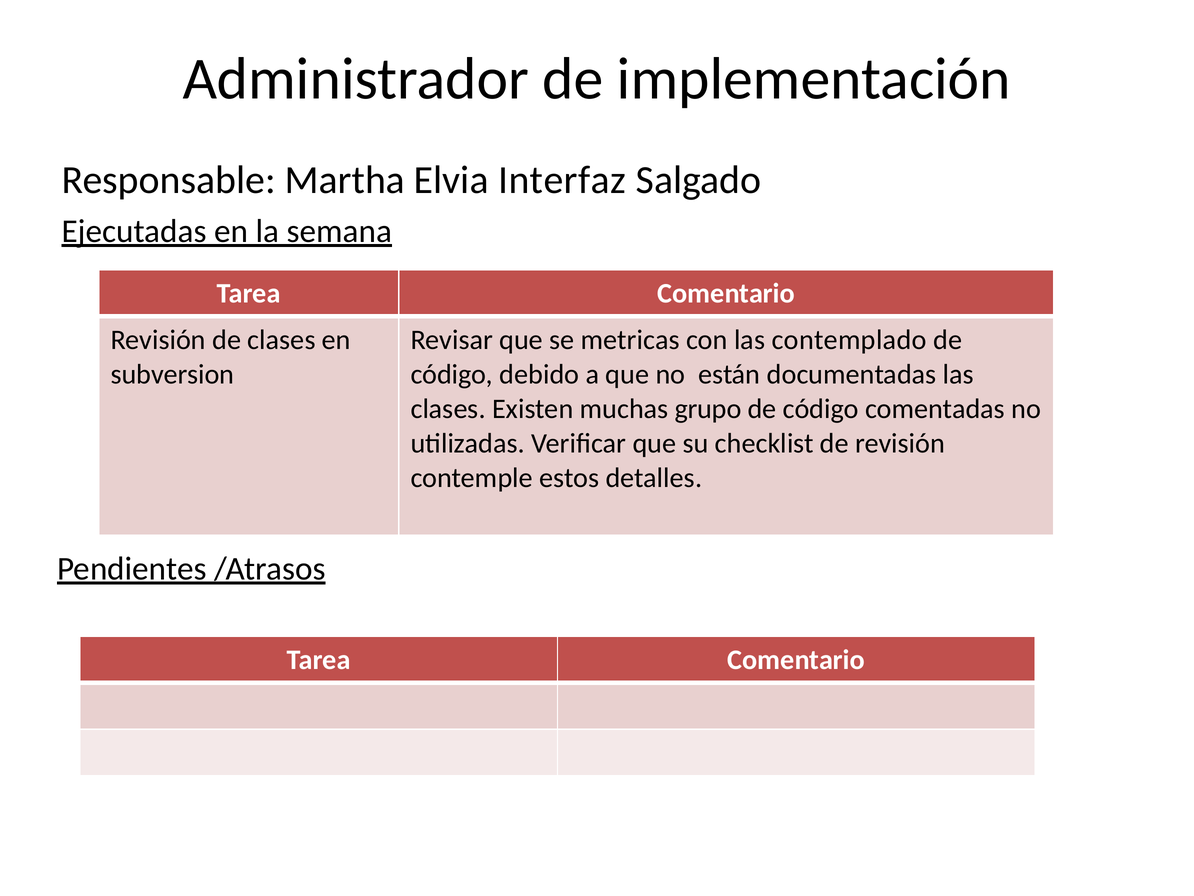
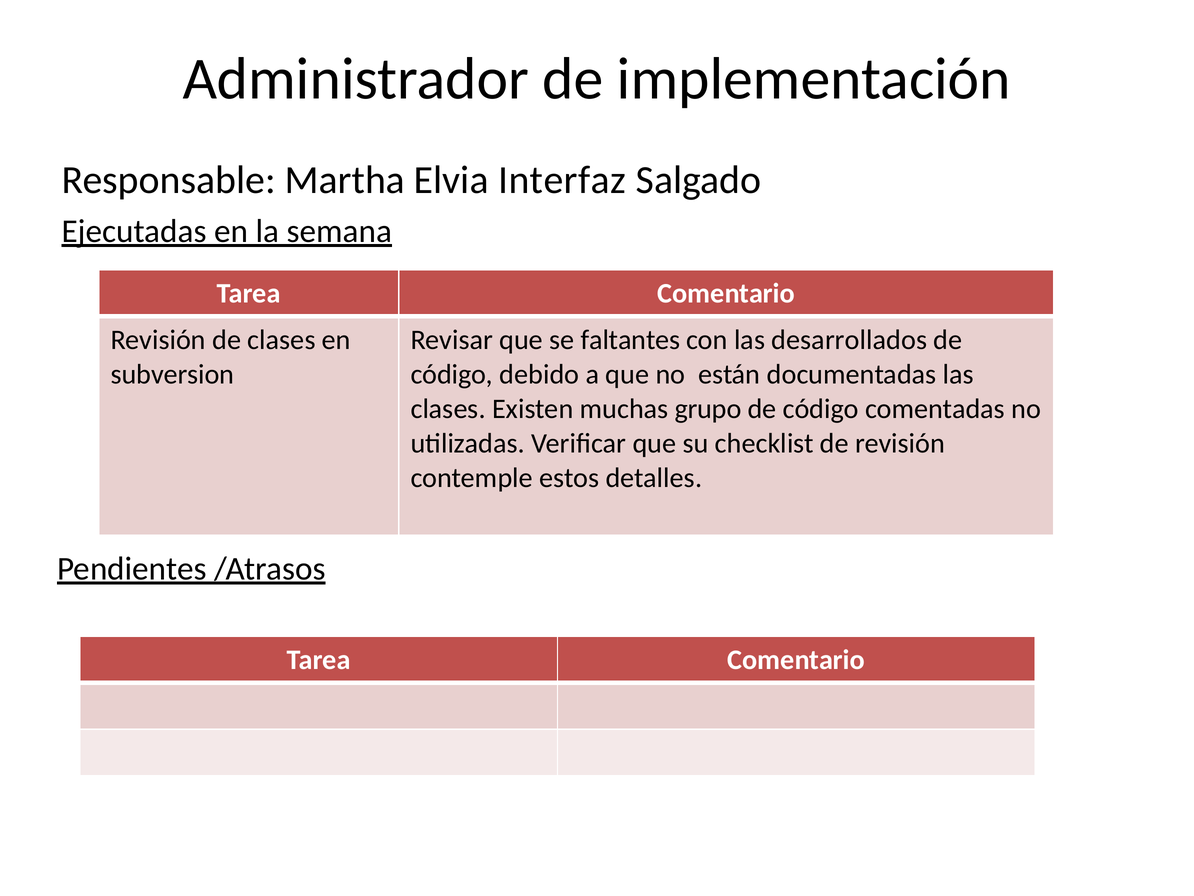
metricas: metricas -> faltantes
contemplado: contemplado -> desarrollados
